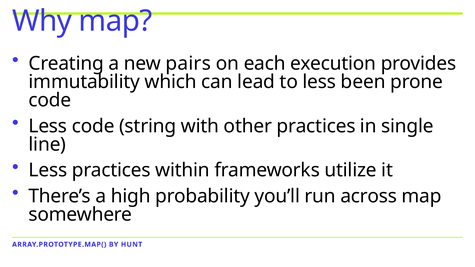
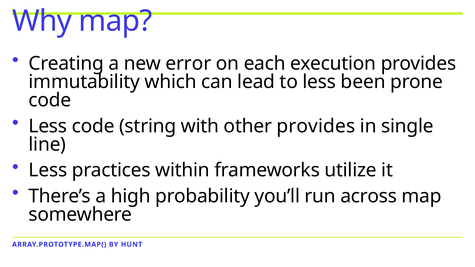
pairs: pairs -> error
other practices: practices -> provides
